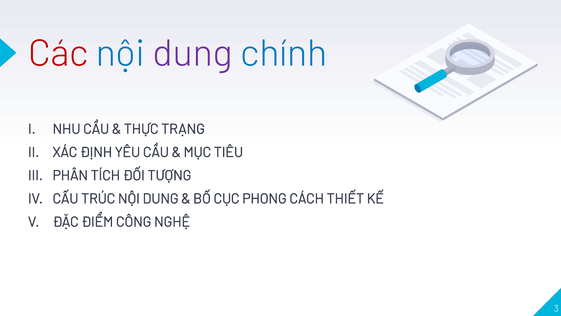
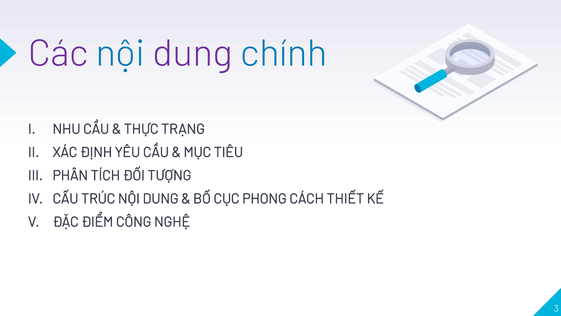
Các colour: red -> purple
